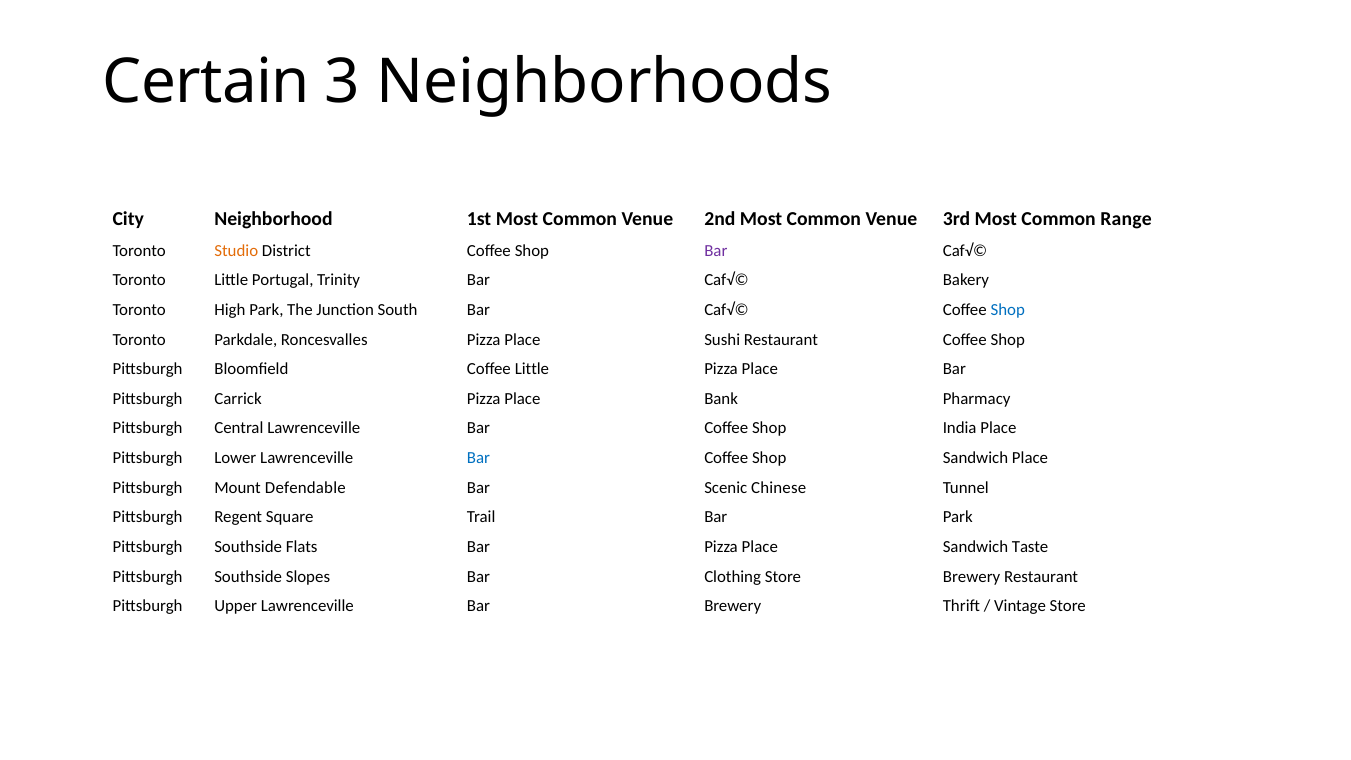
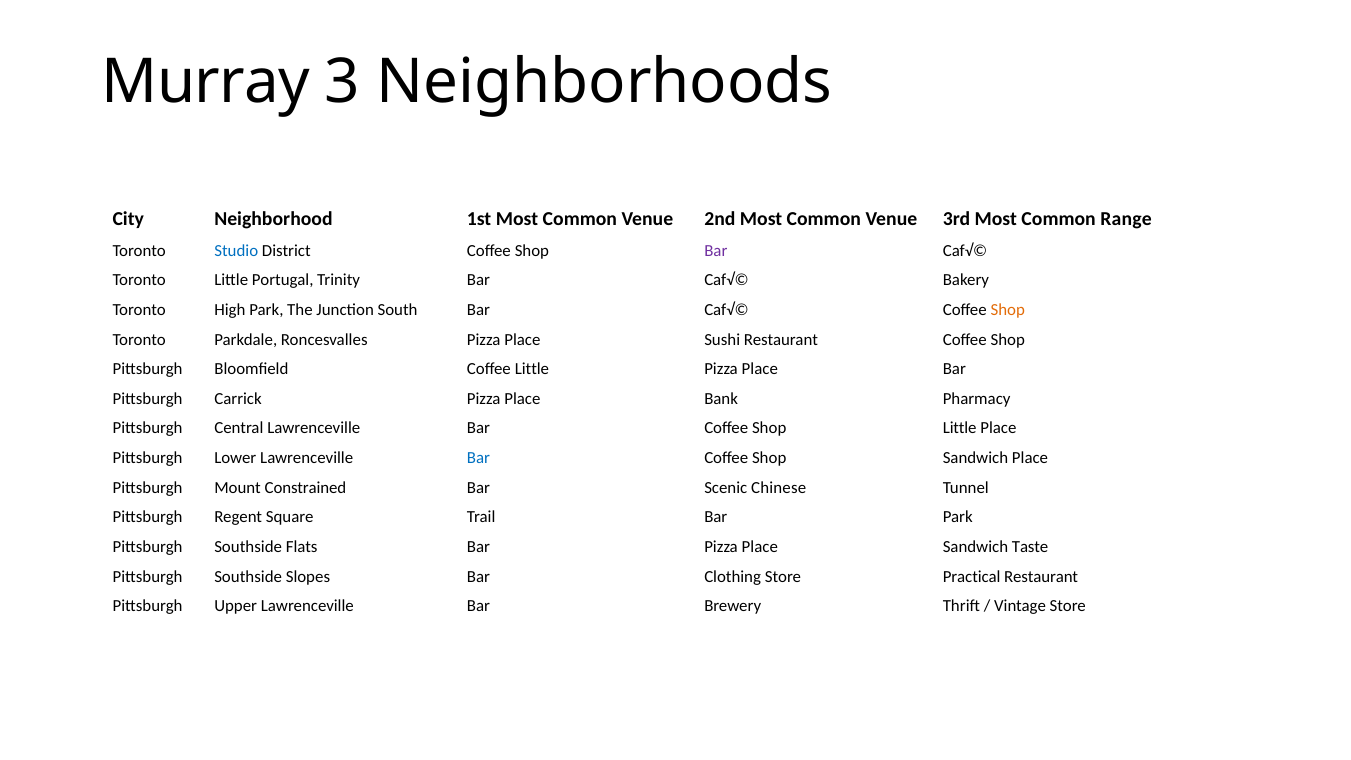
Certain: Certain -> Murray
Studio colour: orange -> blue
Shop at (1008, 310) colour: blue -> orange
Shop India: India -> Little
Defendable: Defendable -> Constrained
Store Brewery: Brewery -> Practical
